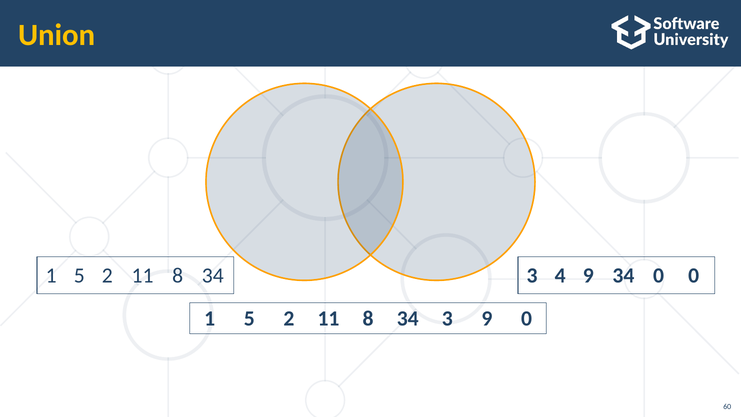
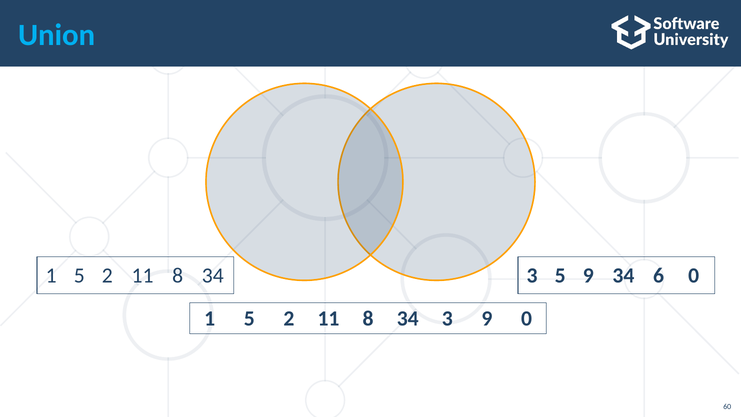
Union colour: yellow -> light blue
3 4: 4 -> 5
34 0: 0 -> 6
